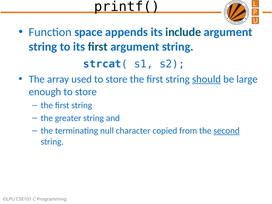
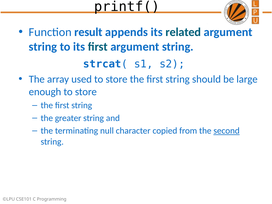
space: space -> result
include: include -> related
should underline: present -> none
